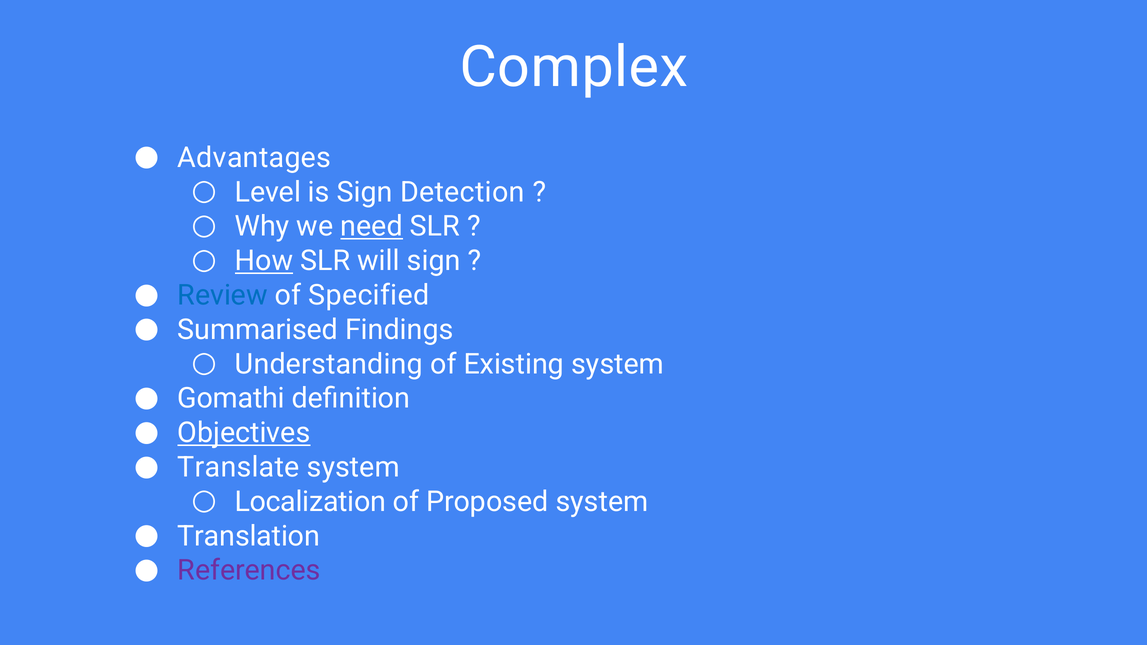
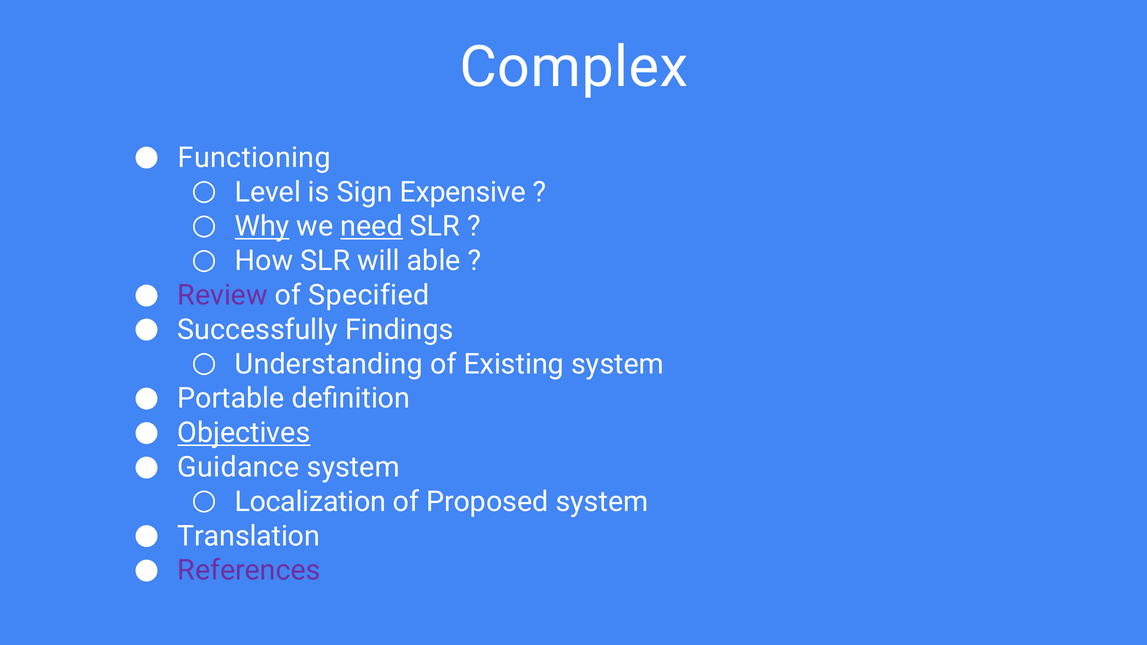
Advantages: Advantages -> Functioning
Detection: Detection -> Expensive
Why underline: none -> present
How underline: present -> none
will sign: sign -> able
Review colour: blue -> purple
Summarised: Summarised -> Successfully
Gomathi: Gomathi -> Portable
Translate: Translate -> Guidance
